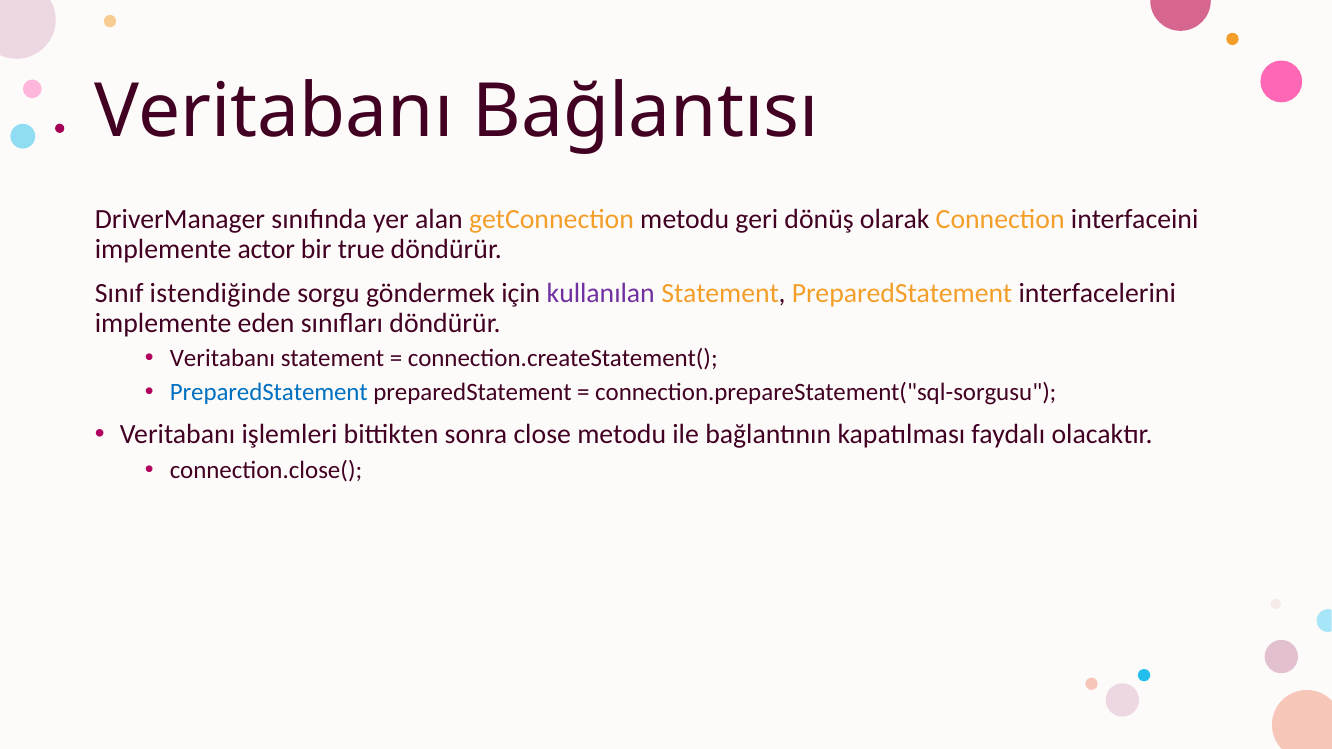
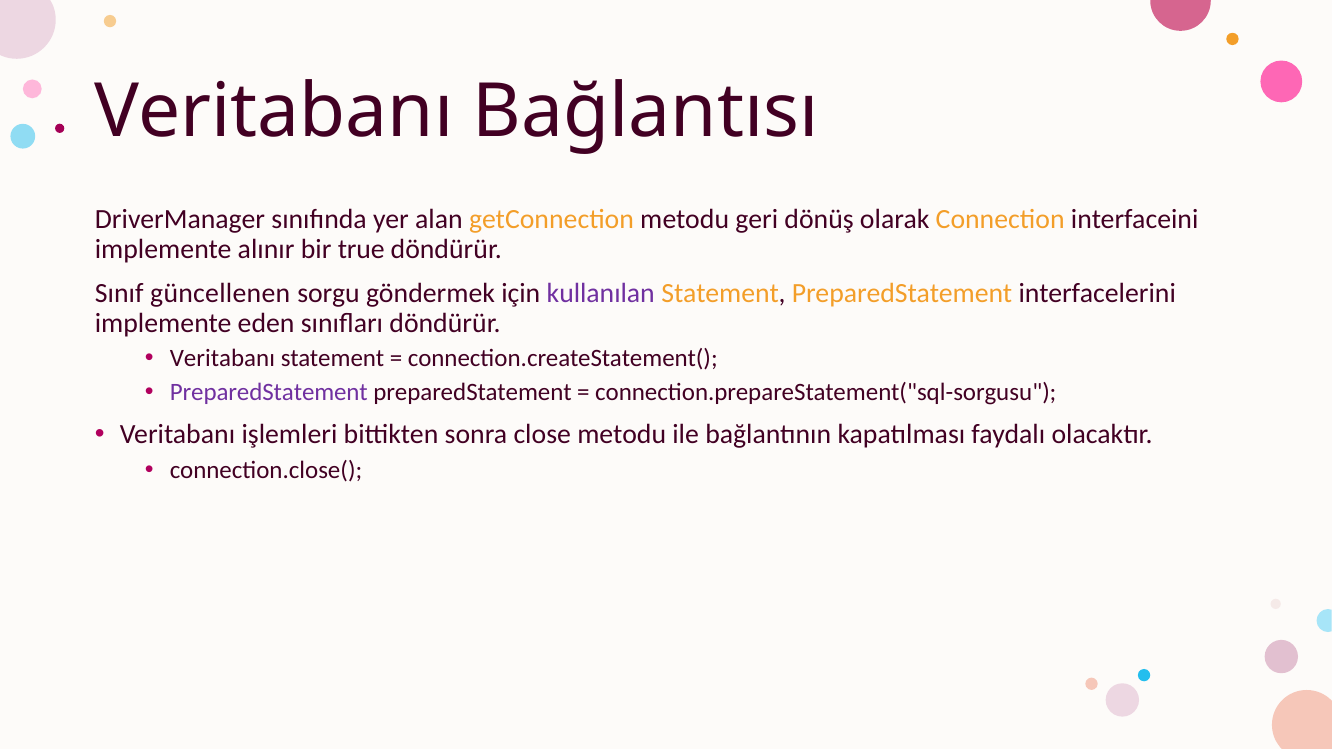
actor: actor -> alınır
istendiğinde: istendiğinde -> güncellenen
PreparedStatement at (269, 392) colour: blue -> purple
